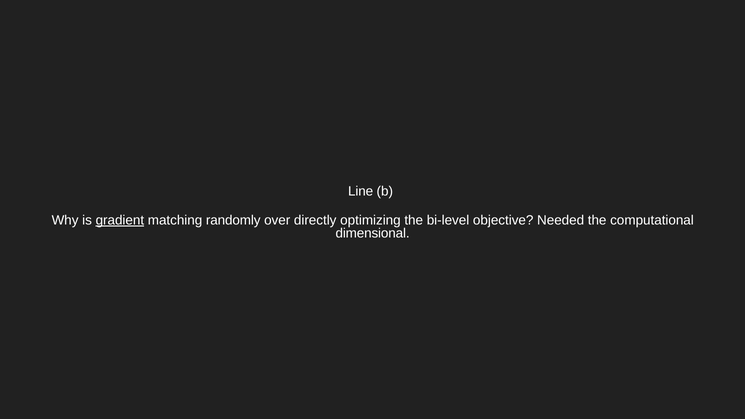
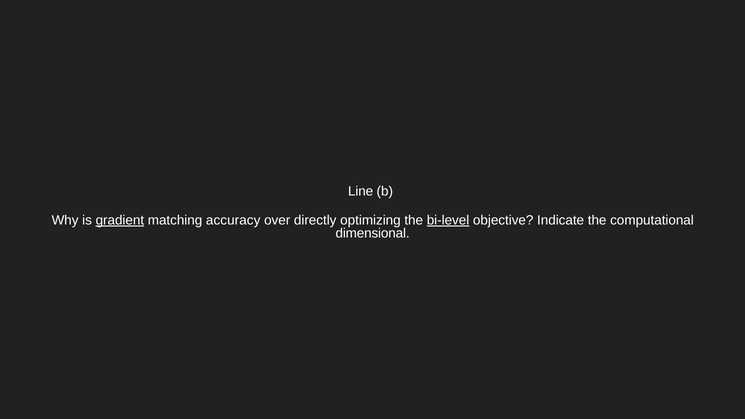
randomly: randomly -> accuracy
bi-level underline: none -> present
Needed: Needed -> Indicate
